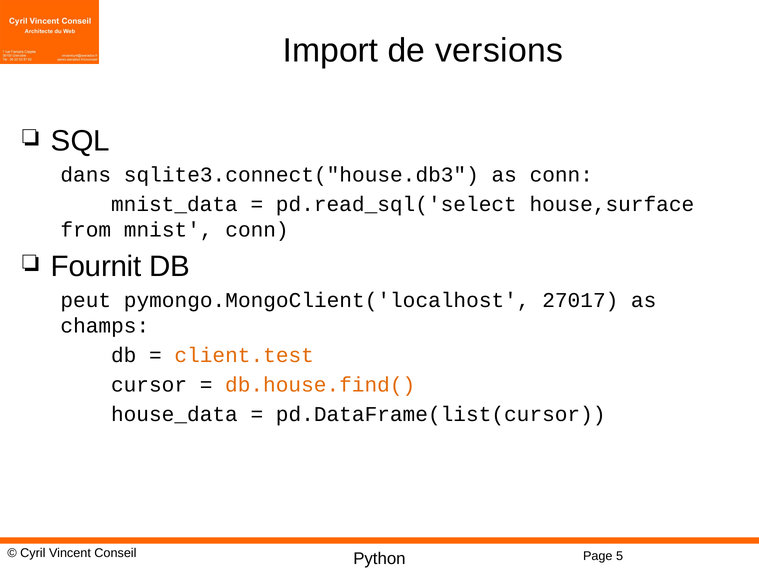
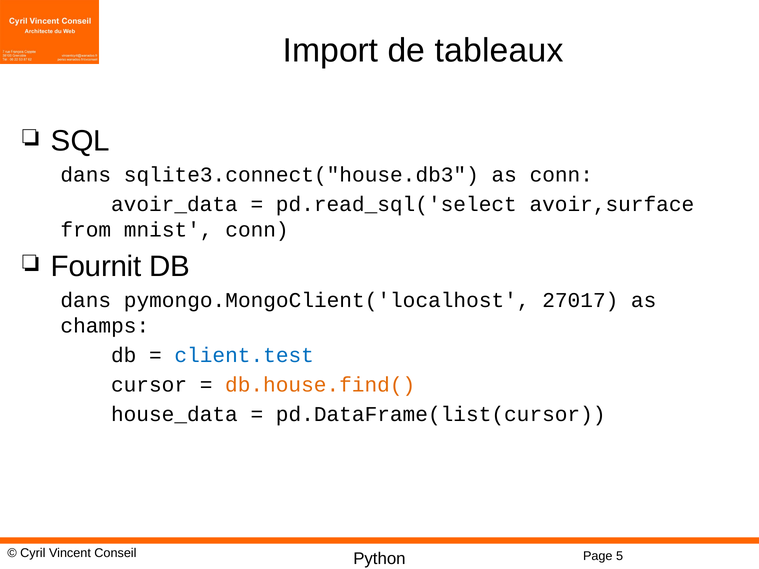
versions: versions -> tableaux
mnist_data: mnist_data -> avoir_data
house,surface: house,surface -> avoir,surface
peut at (86, 301): peut -> dans
client.test colour: orange -> blue
